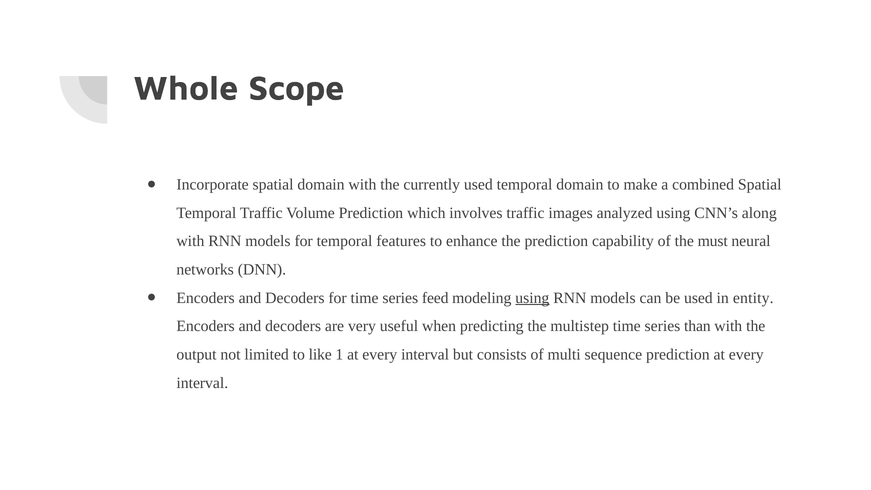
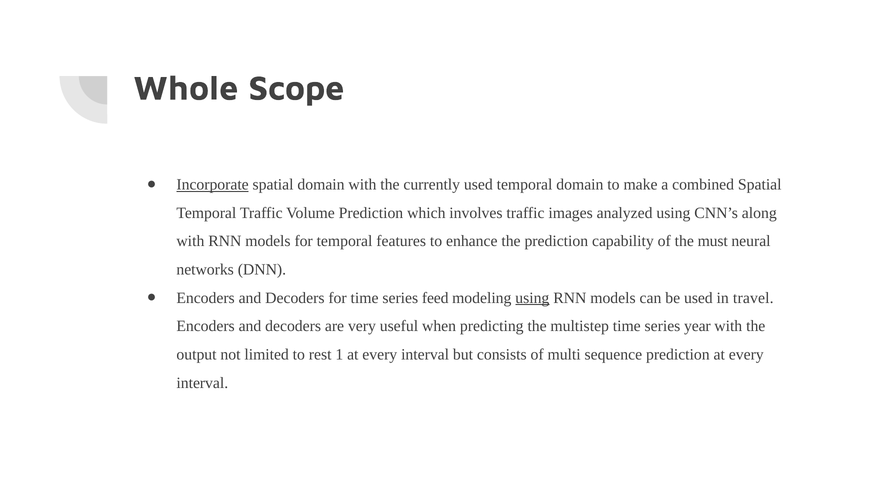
Incorporate underline: none -> present
entity: entity -> travel
than: than -> year
like: like -> rest
